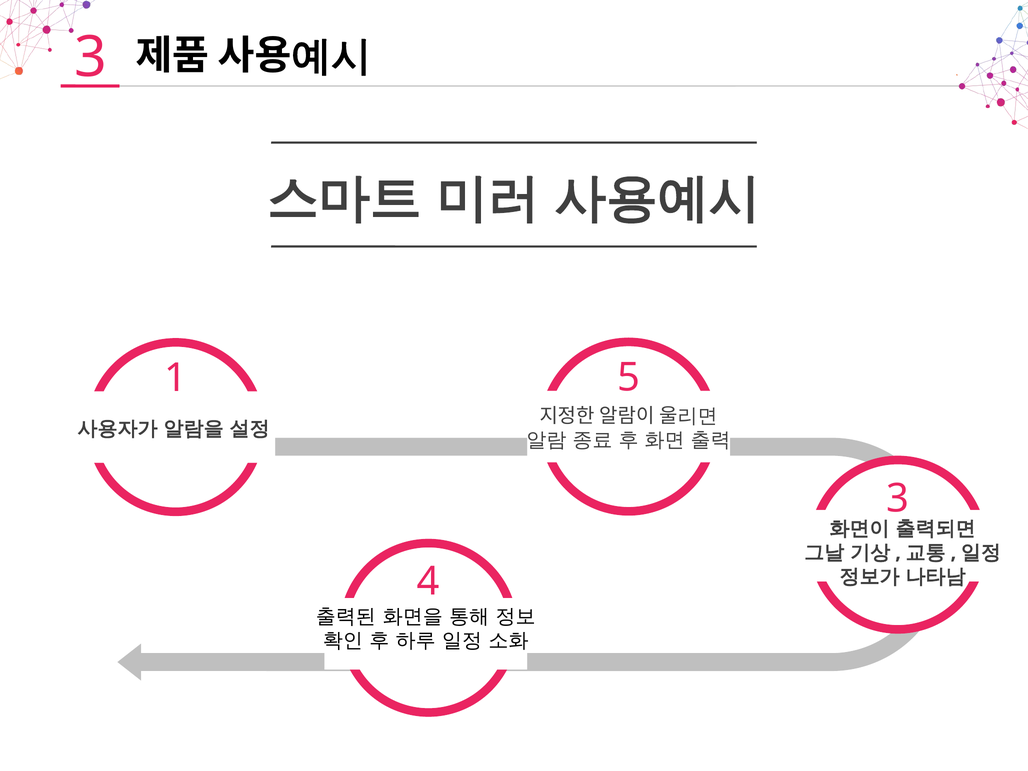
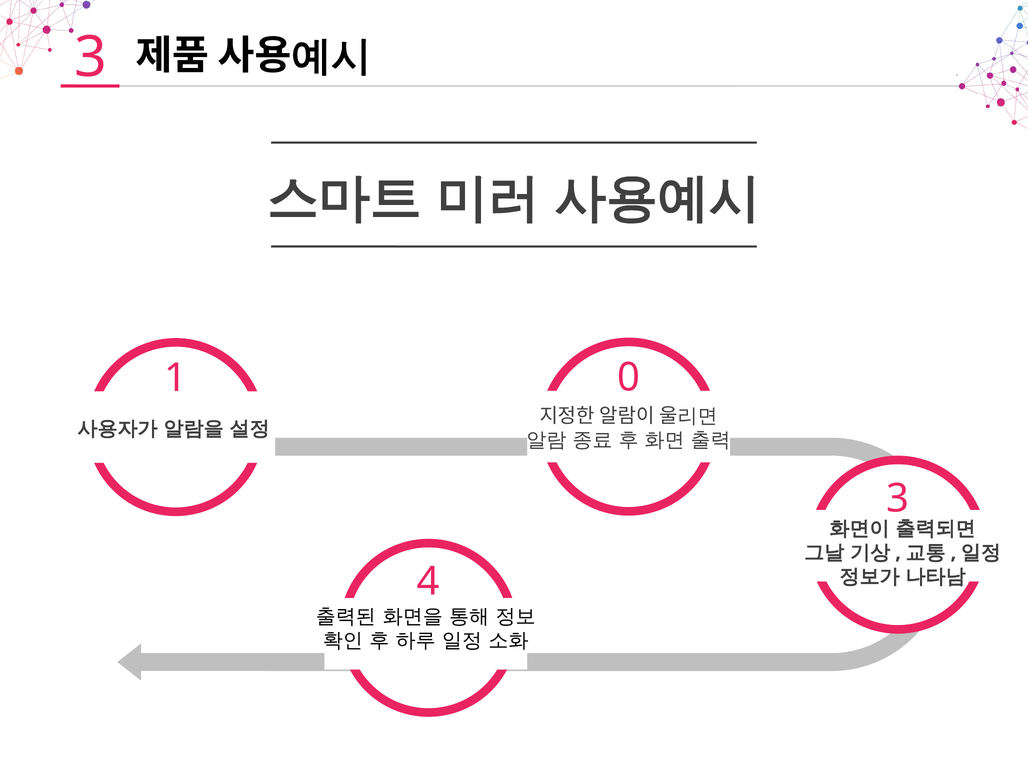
5: 5 -> 0
